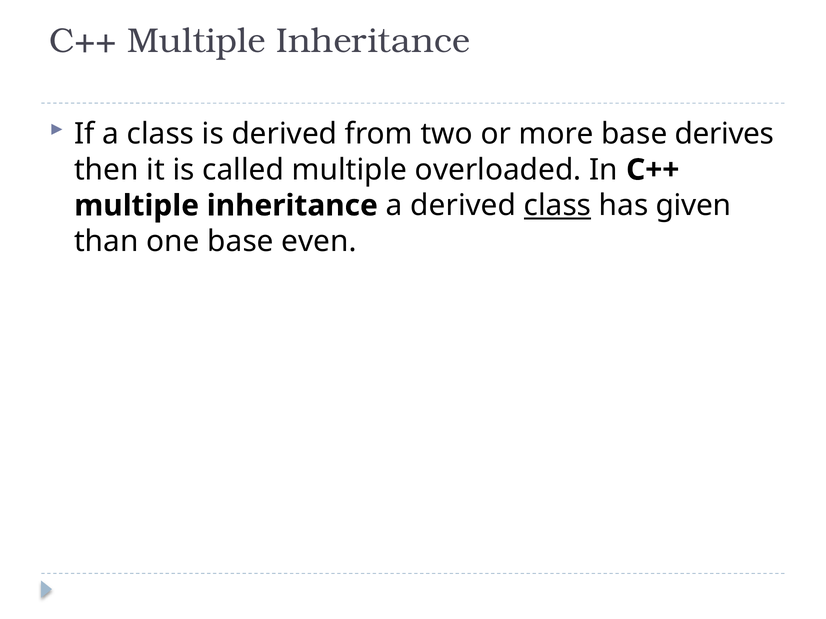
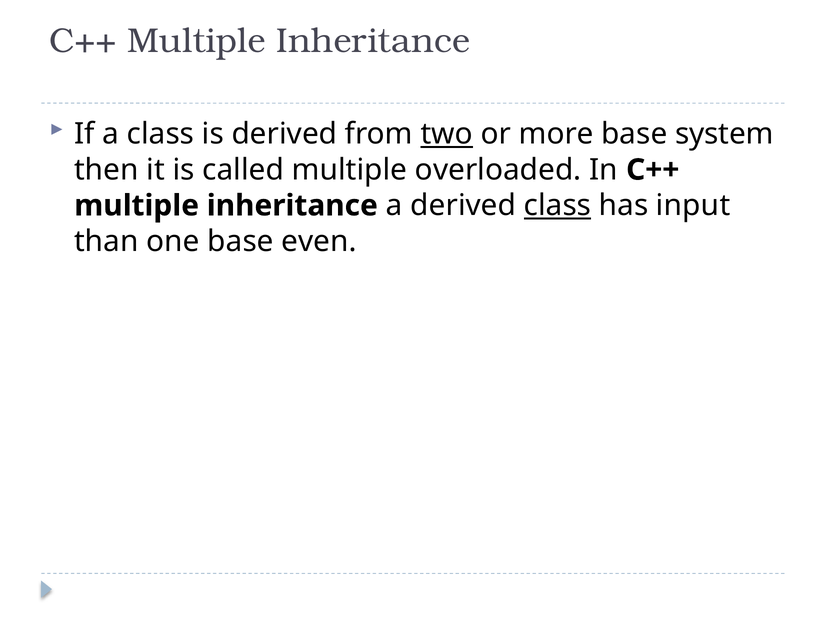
two underline: none -> present
derives: derives -> system
given: given -> input
